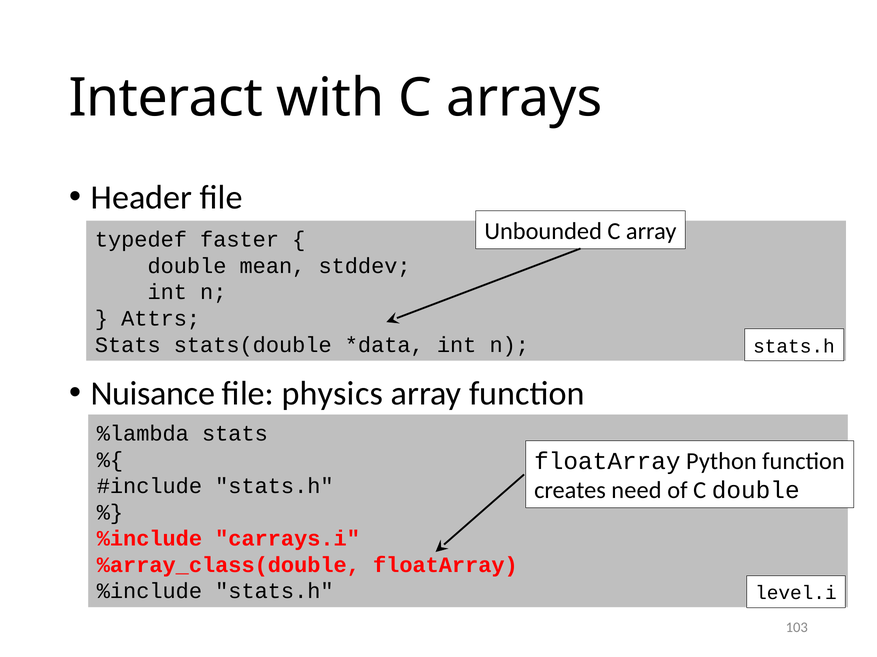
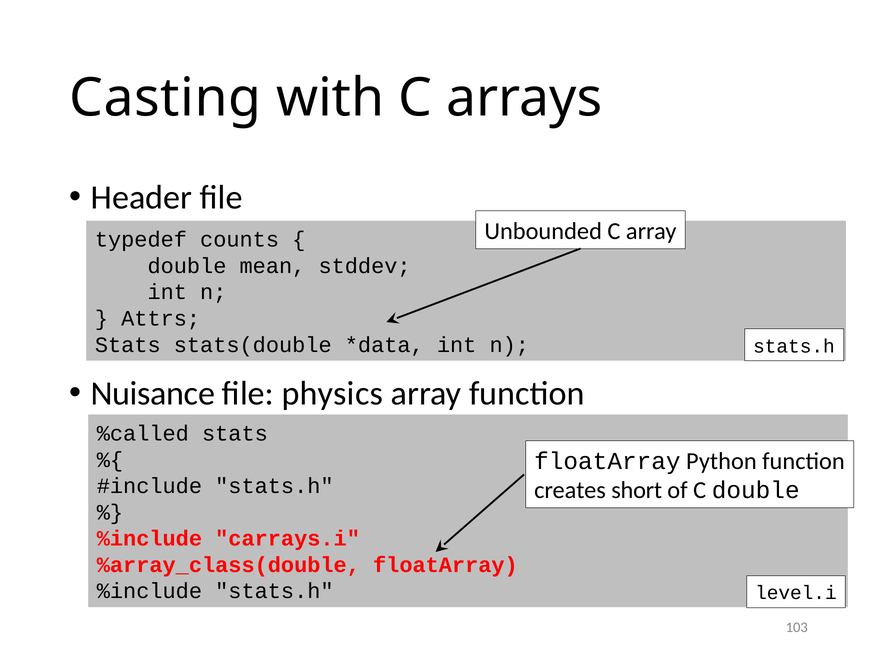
Interact: Interact -> Casting
faster: faster -> counts
%lambda: %lambda -> %called
need: need -> short
